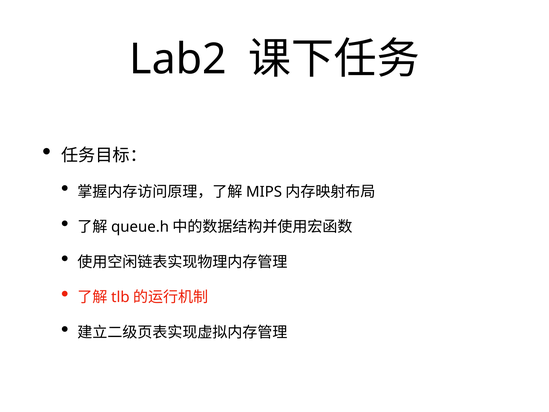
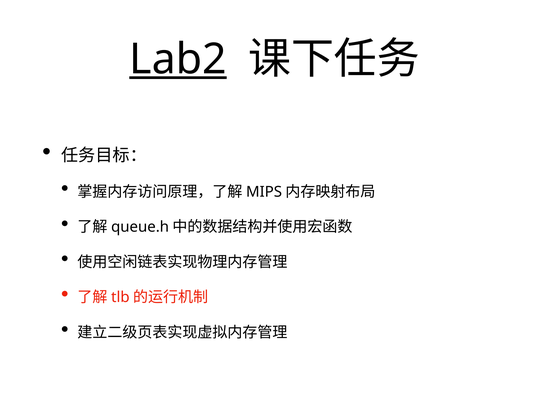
Lab2 underline: none -> present
